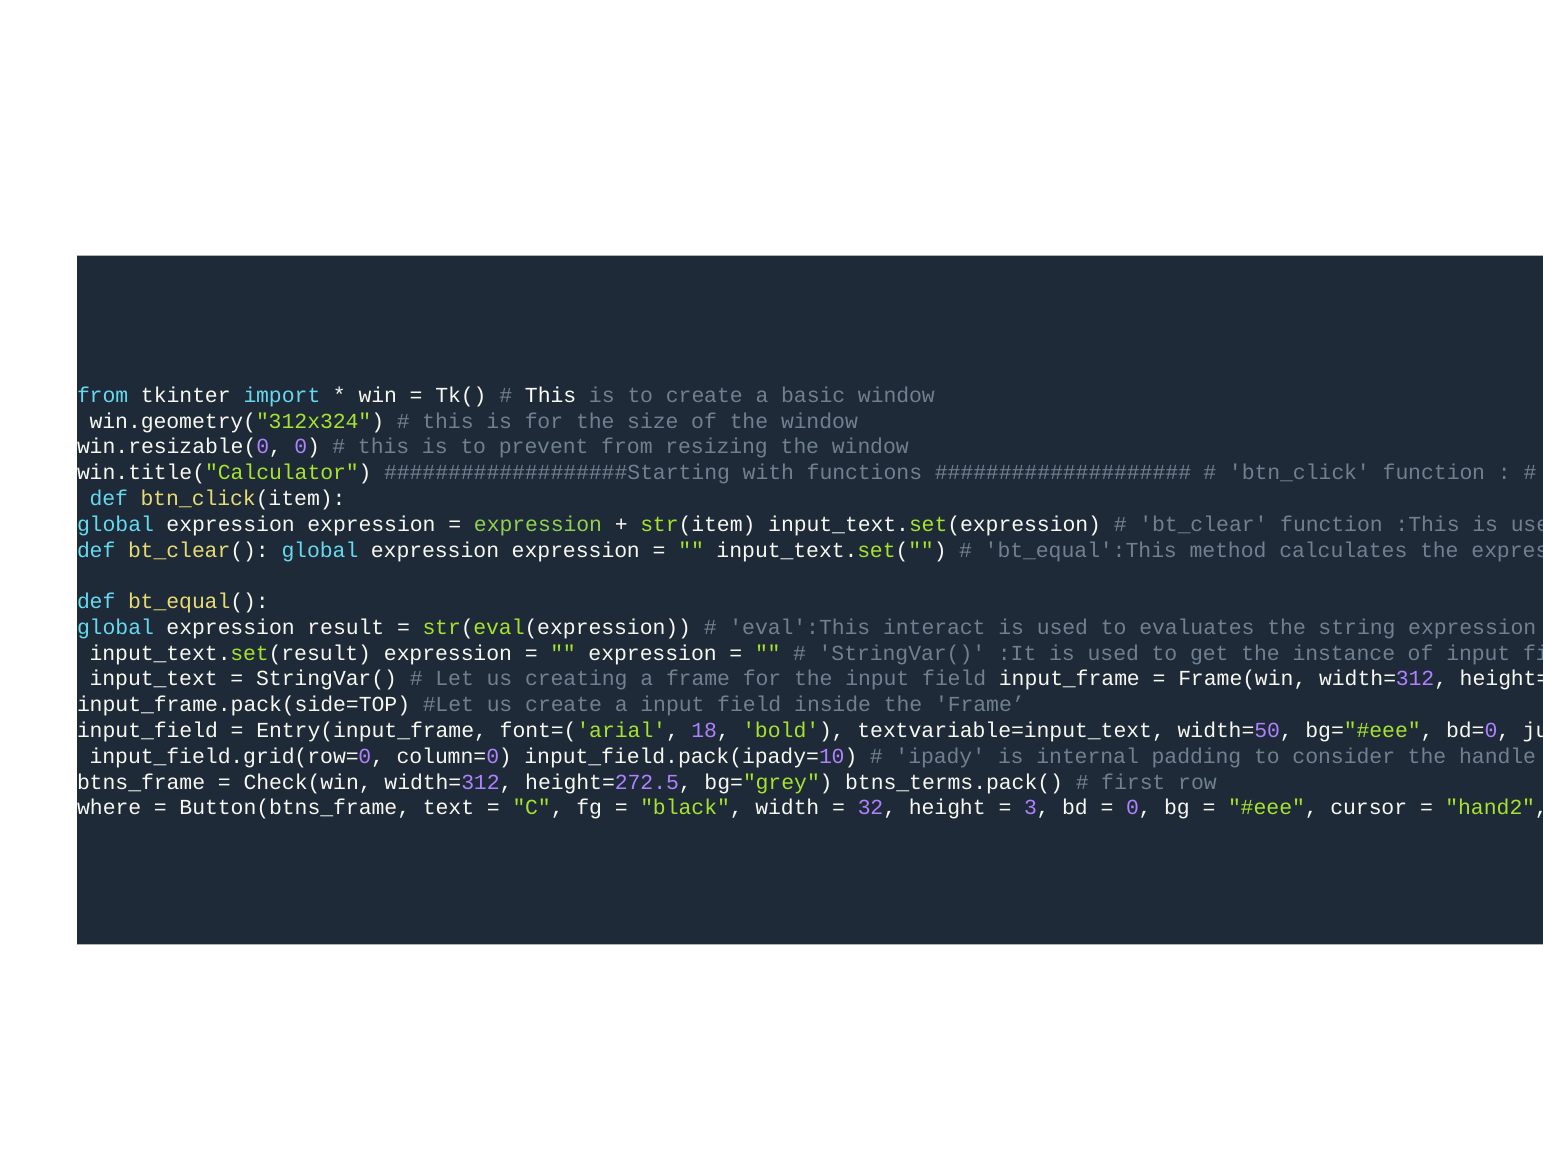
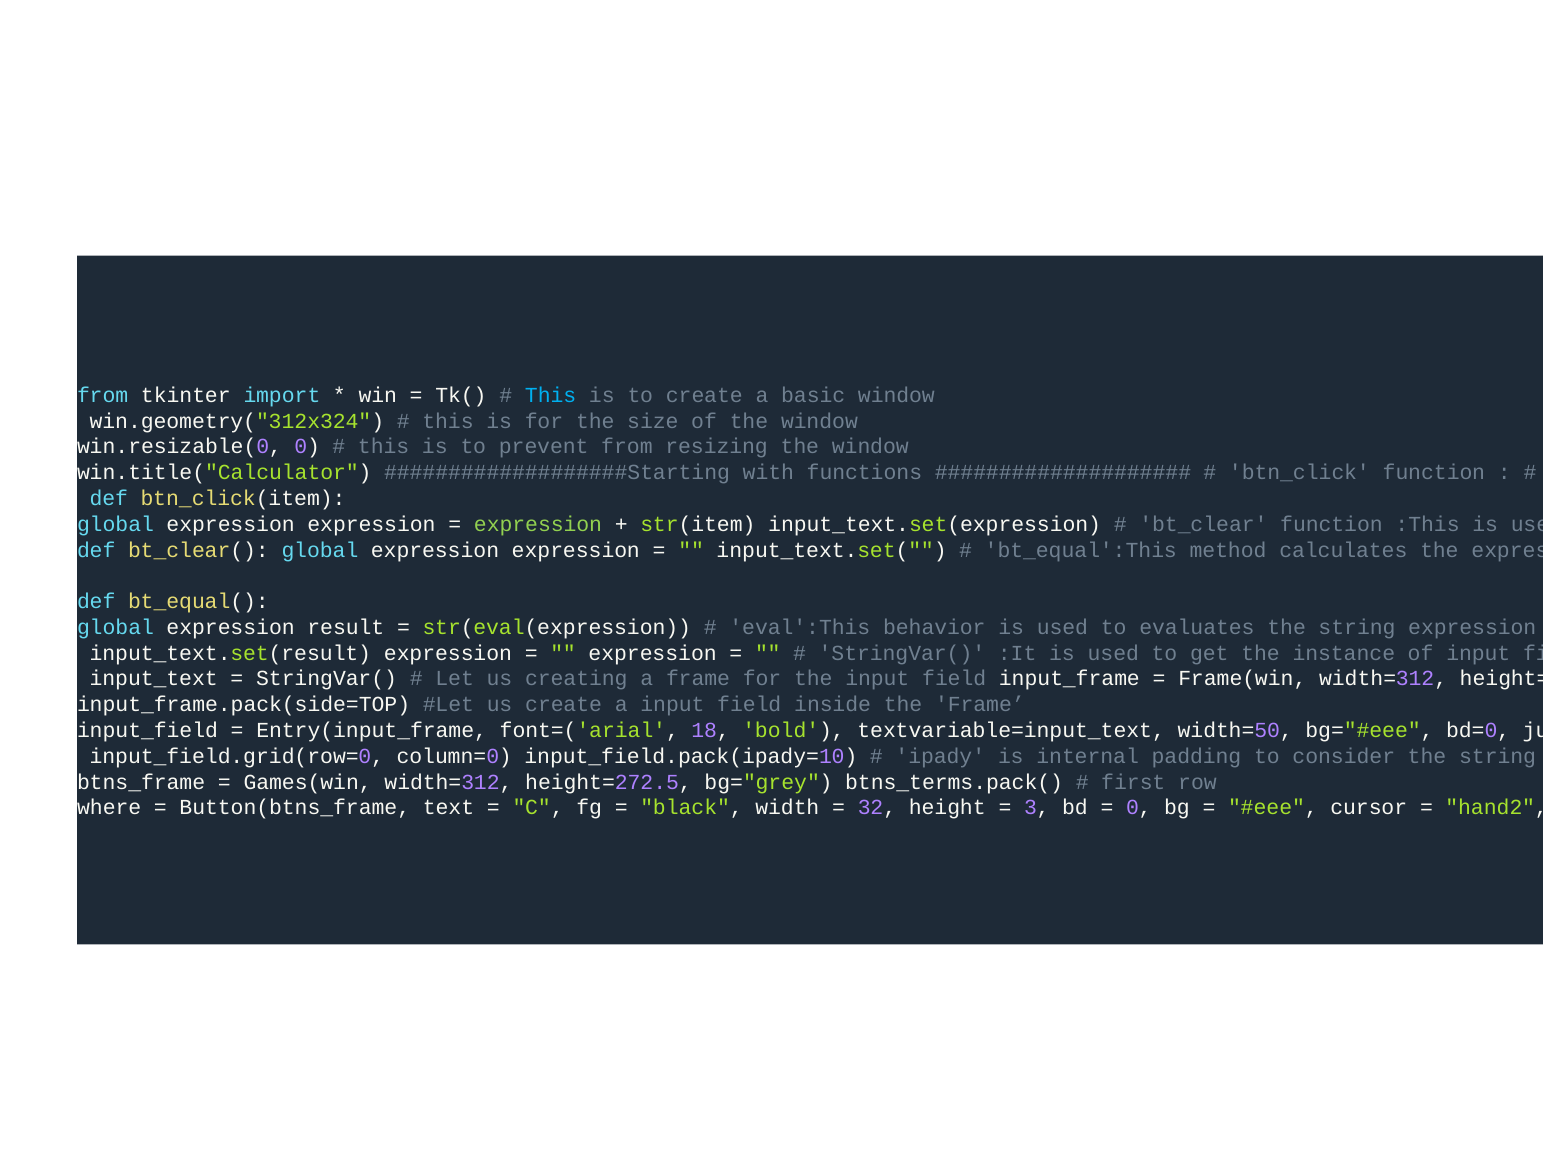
This at (551, 395) colour: white -> light blue
interact: interact -> behavior
handle at (1498, 756): handle -> string
Check(win: Check(win -> Games(win
